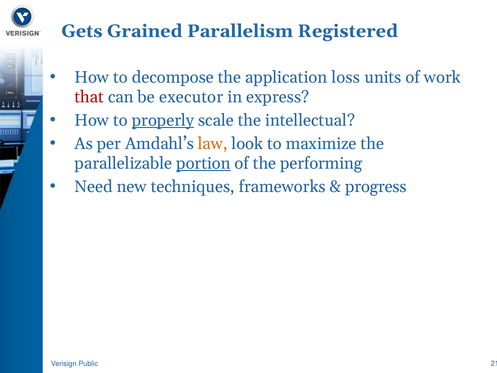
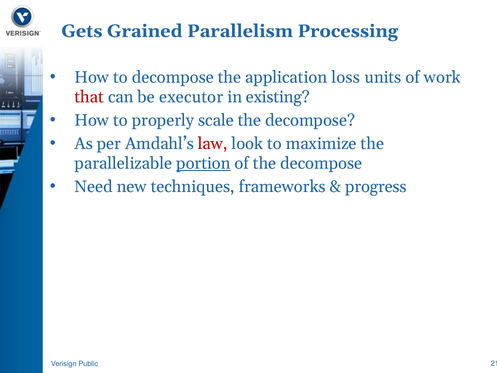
Registered: Registered -> Processing
express: express -> existing
properly underline: present -> none
scale the intellectual: intellectual -> decompose
law colour: orange -> red
of the performing: performing -> decompose
